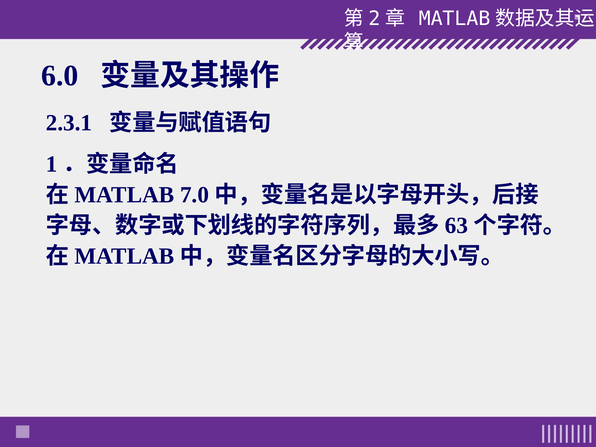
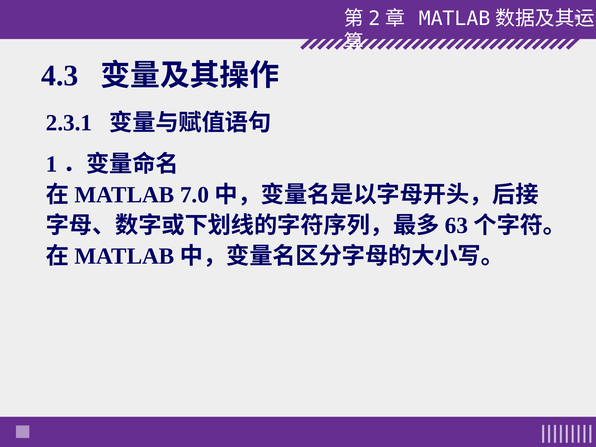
6.0: 6.0 -> 4.3
